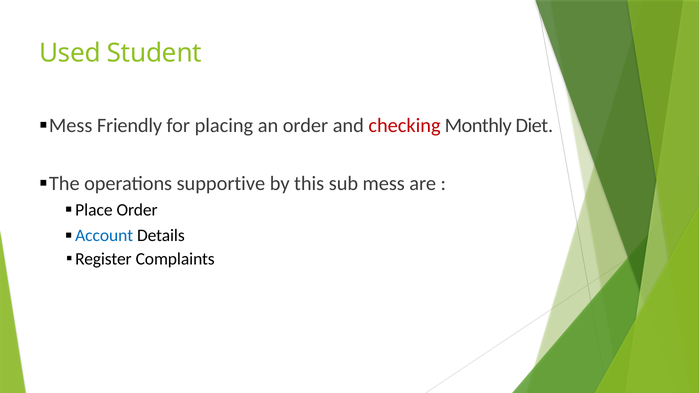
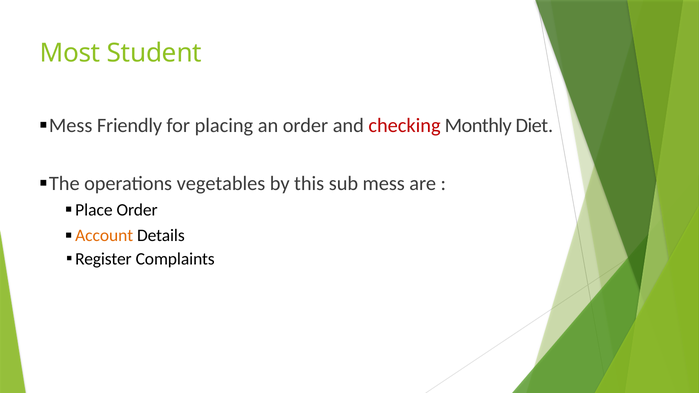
Used: Used -> Most
supportive: supportive -> vegetables
Account colour: blue -> orange
